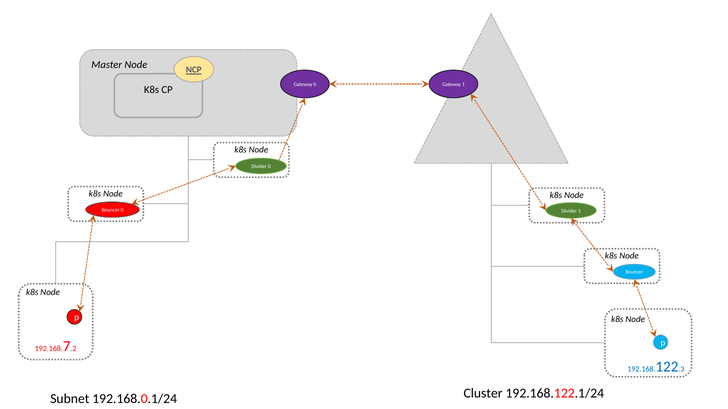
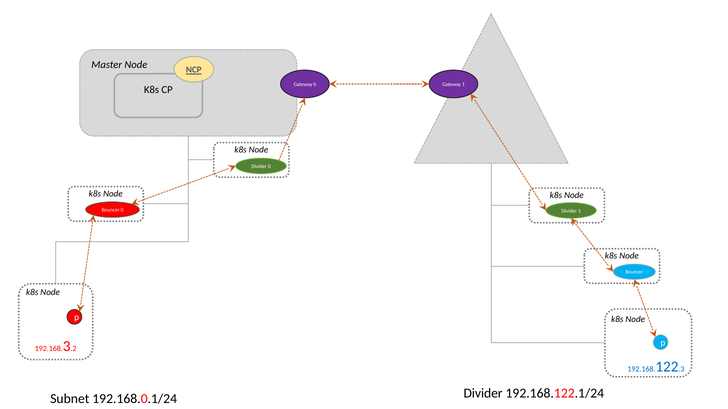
7: 7 -> 3
192.168.0.1/24 Cluster: Cluster -> Divider
